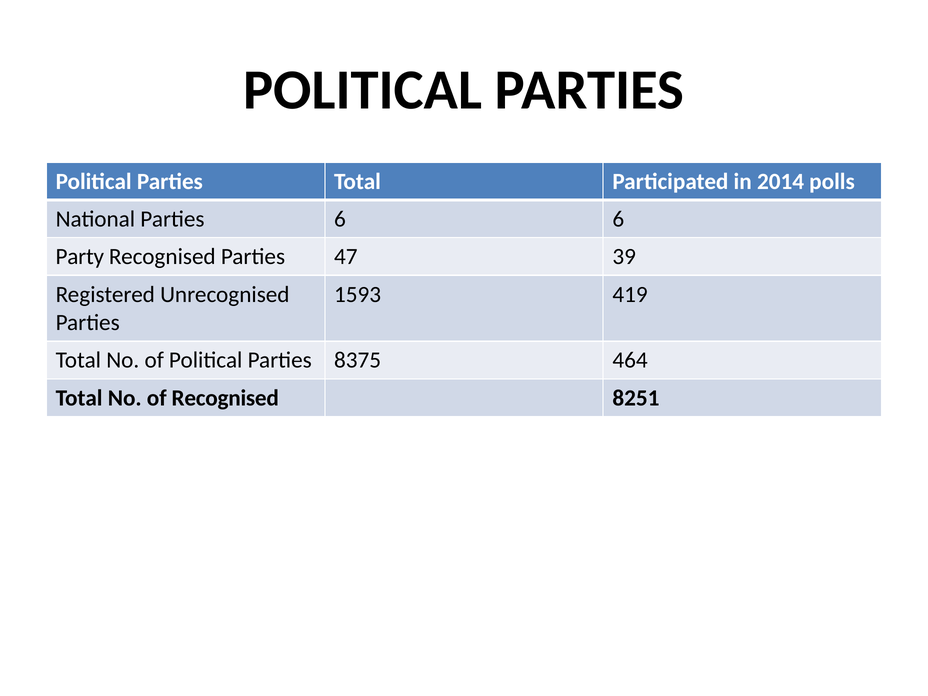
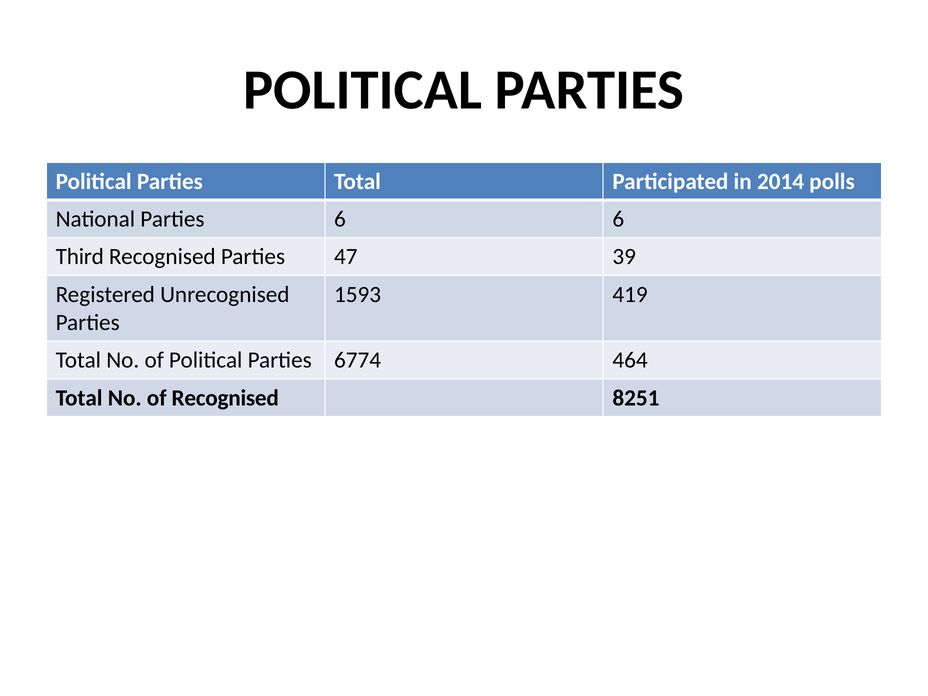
Party: Party -> Third
8375: 8375 -> 6774
